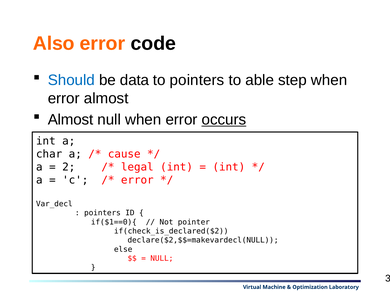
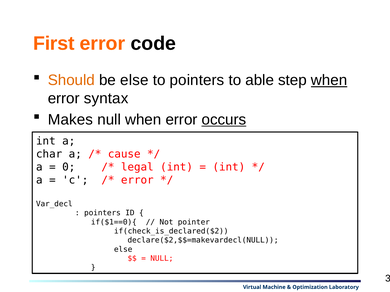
Also: Also -> First
Should colour: blue -> orange
be data: data -> else
when at (329, 80) underline: none -> present
error almost: almost -> syntax
Almost at (71, 120): Almost -> Makes
2: 2 -> 0
